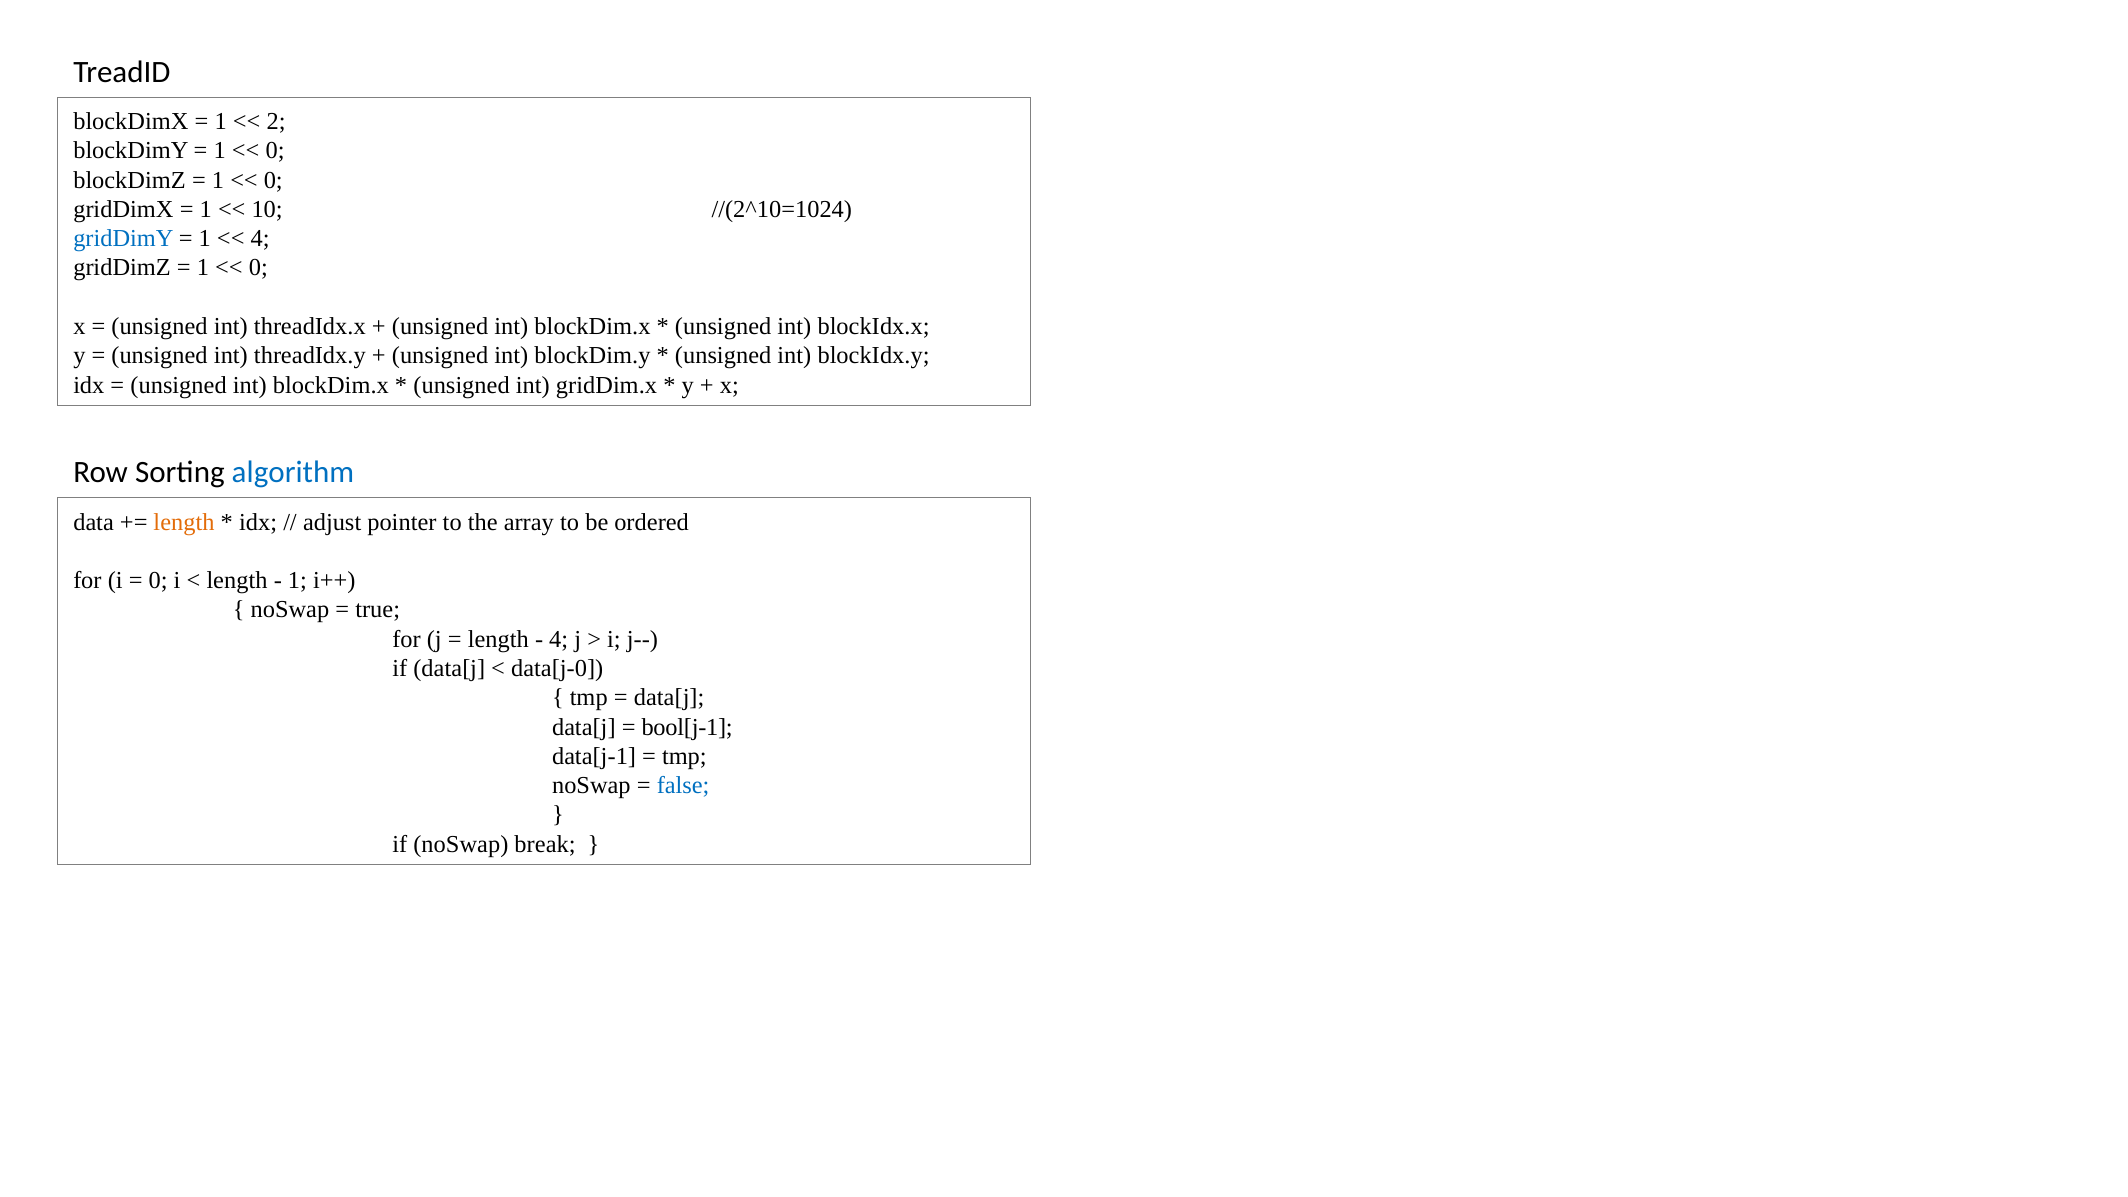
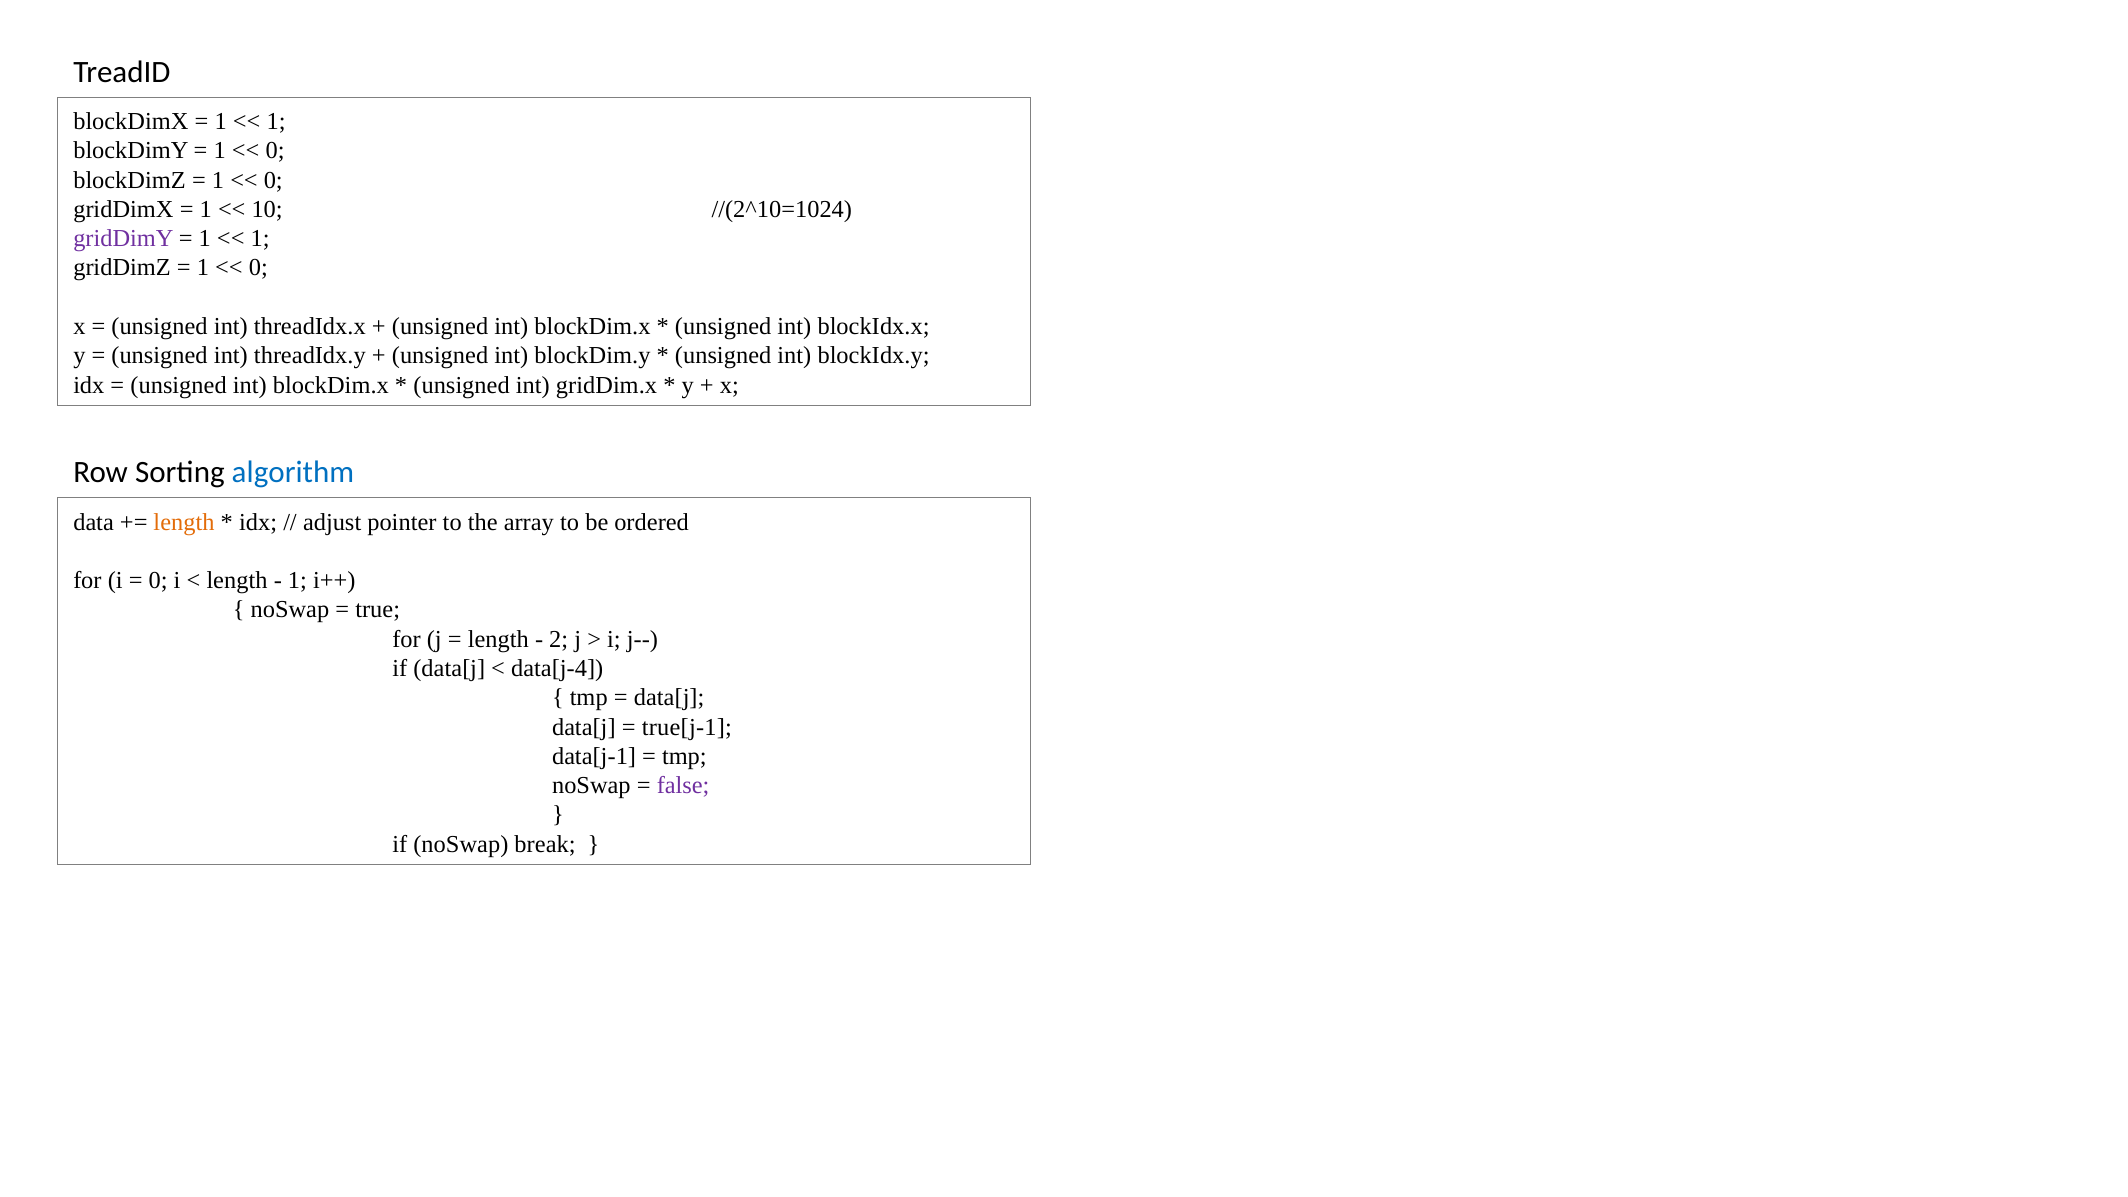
2 at (276, 121): 2 -> 1
gridDimY colour: blue -> purple
4 at (260, 239): 4 -> 1
4 at (559, 639): 4 -> 2
data[j-0: data[j-0 -> data[j-4
bool[j-1: bool[j-1 -> true[j-1
false colour: blue -> purple
